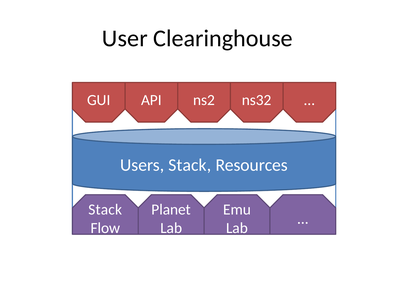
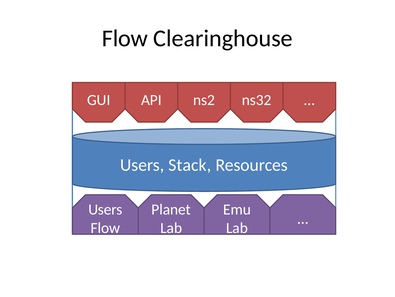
User at (125, 38): User -> Flow
Stack at (105, 209): Stack -> Users
